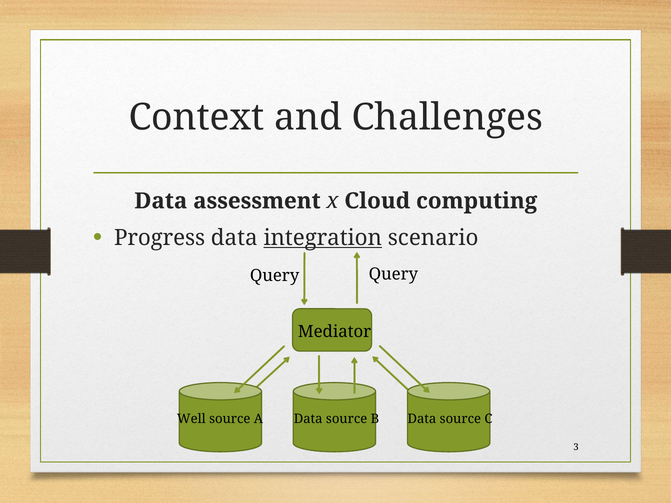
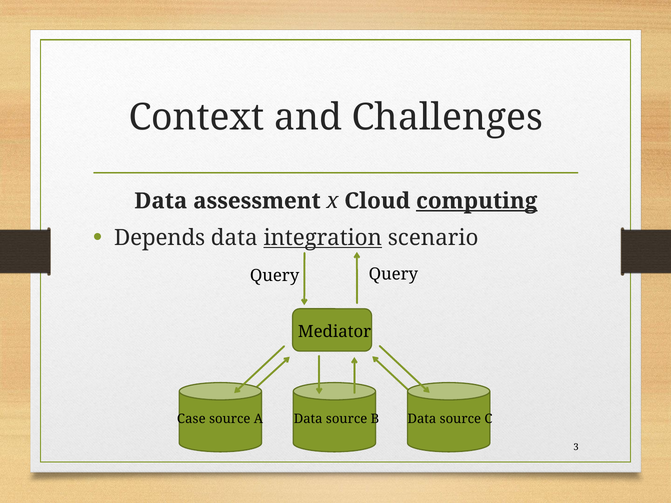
computing underline: none -> present
Progress: Progress -> Depends
Well: Well -> Case
